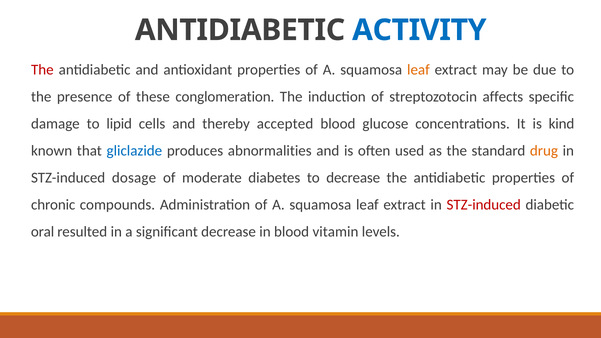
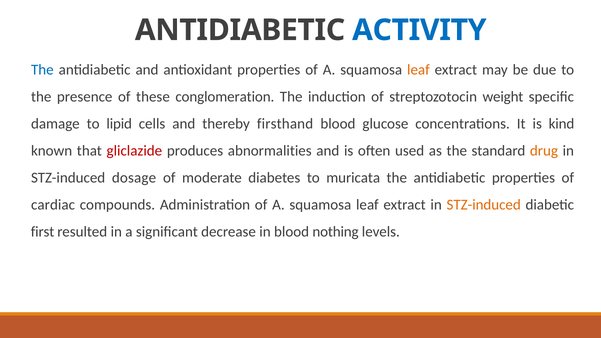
The at (42, 70) colour: red -> blue
affects: affects -> weight
accepted: accepted -> firsthand
gliclazide colour: blue -> red
to decrease: decrease -> muricata
chronic: chronic -> cardiac
STZ-induced at (484, 205) colour: red -> orange
oral: oral -> first
vitamin: vitamin -> nothing
